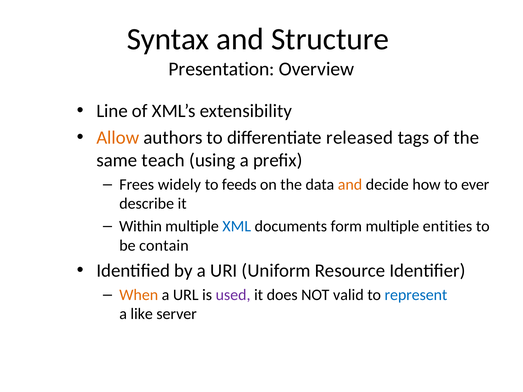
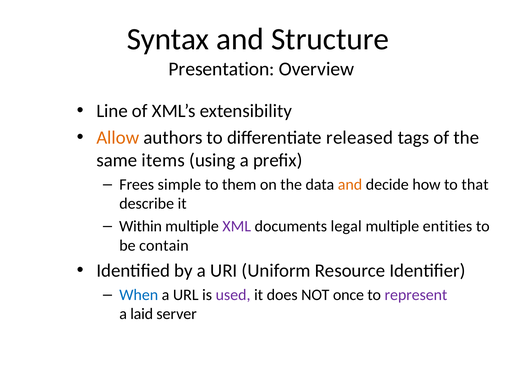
teach: teach -> items
widely: widely -> simple
feeds: feeds -> them
ever: ever -> that
XML colour: blue -> purple
form: form -> legal
When colour: orange -> blue
valid: valid -> once
represent colour: blue -> purple
like: like -> laid
